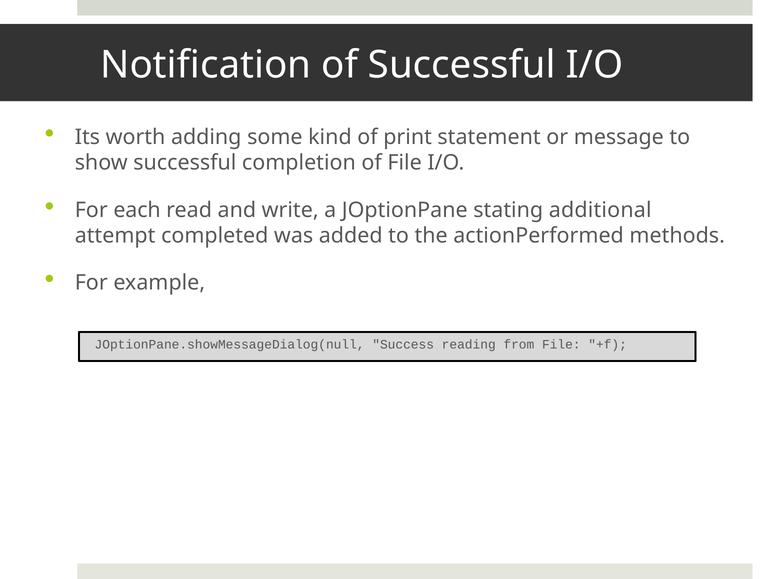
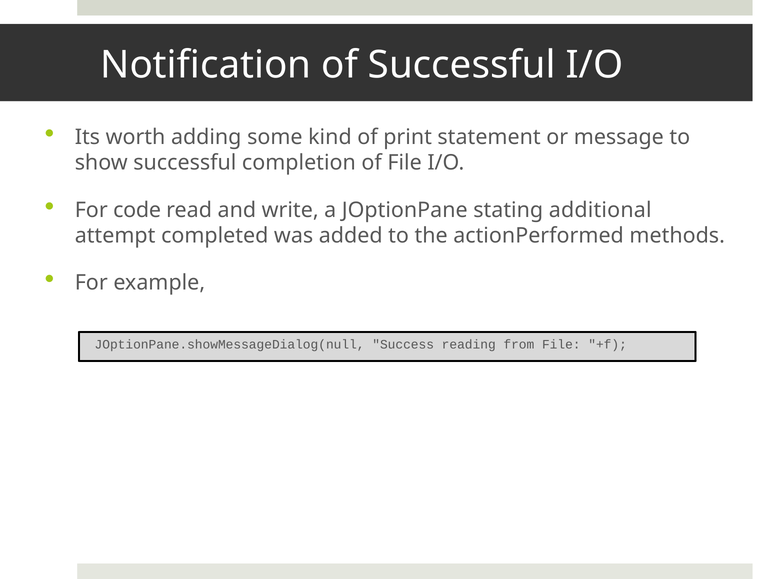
each: each -> code
